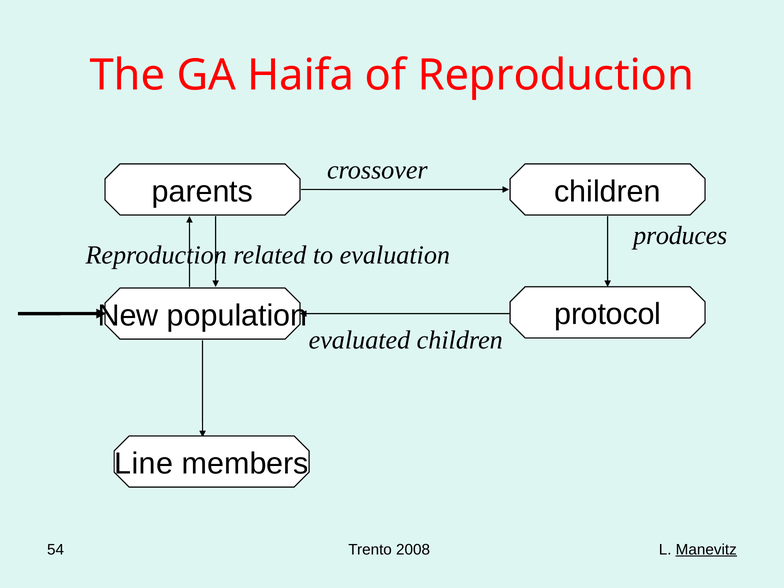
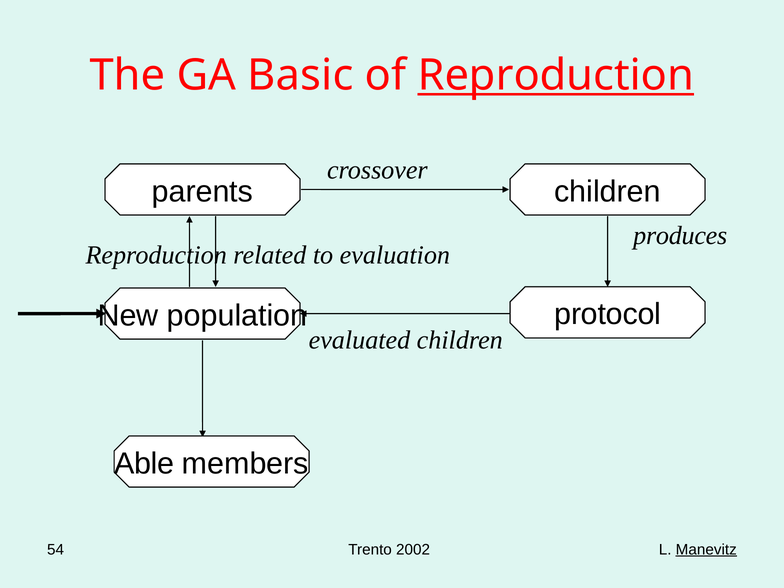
Haifa: Haifa -> Basic
Reproduction at (556, 76) underline: none -> present
Line: Line -> Able
2008: 2008 -> 2002
